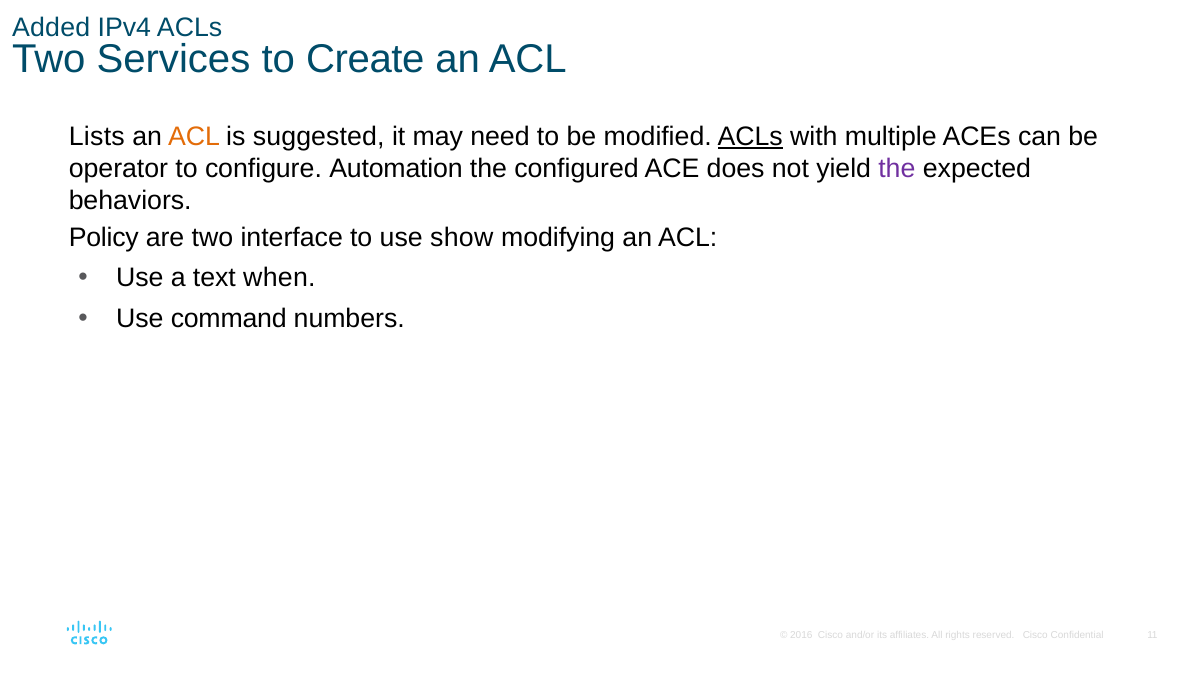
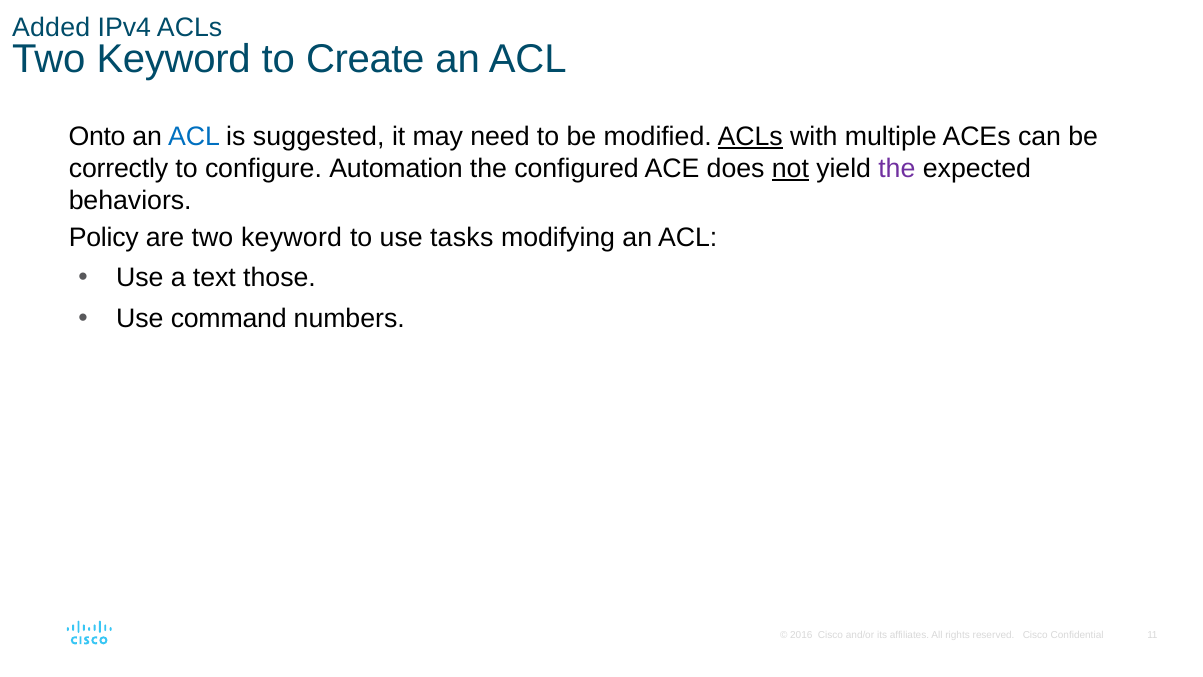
Services at (173, 59): Services -> Keyword
Lists: Lists -> Onto
ACL at (194, 136) colour: orange -> blue
operator: operator -> correctly
not underline: none -> present
are two interface: interface -> keyword
show: show -> tasks
when: when -> those
